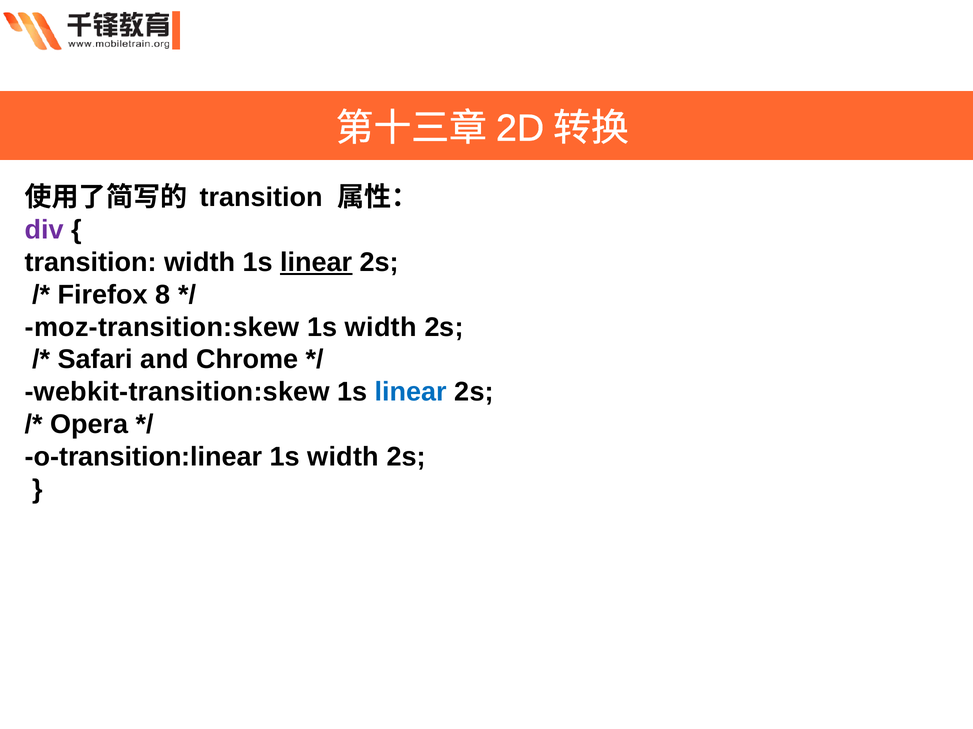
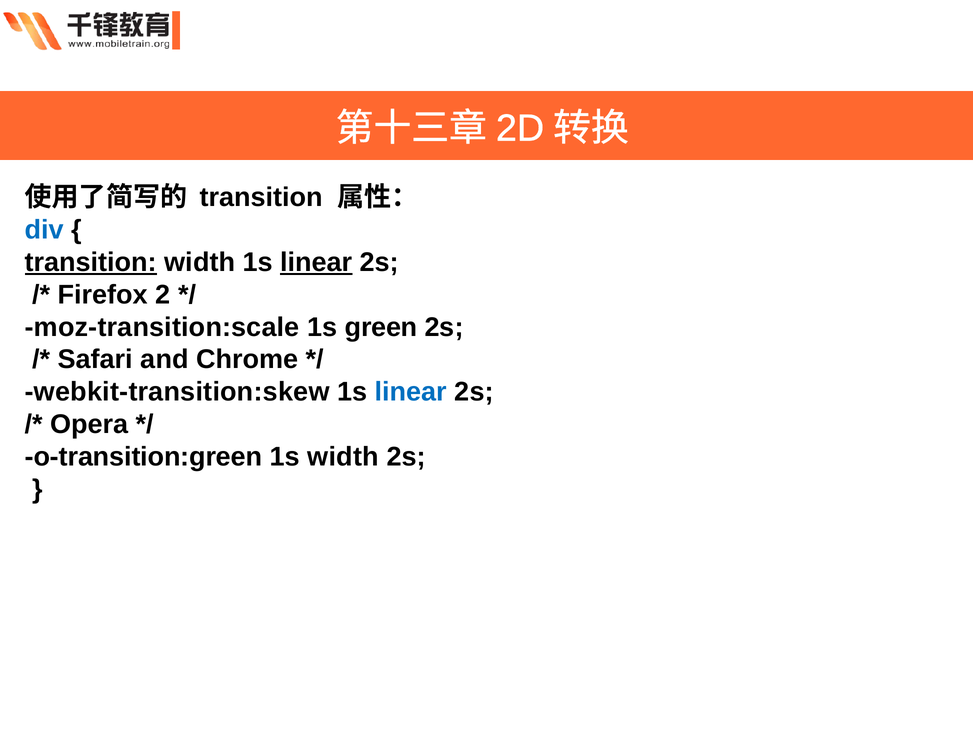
div colour: purple -> blue
transition at (91, 263) underline: none -> present
8: 8 -> 2
moz-transition:skew: moz-transition:skew -> moz-transition:scale
width at (381, 327): width -> green
o-transition:linear: o-transition:linear -> o-transition:green
